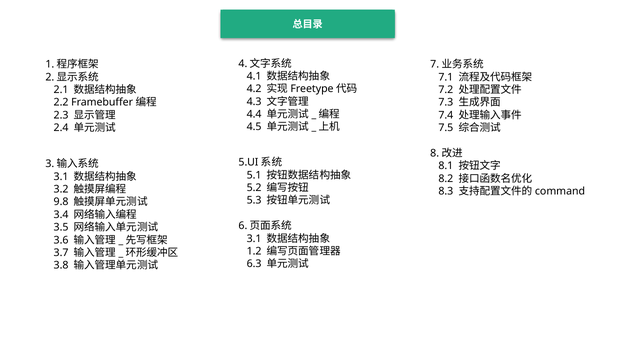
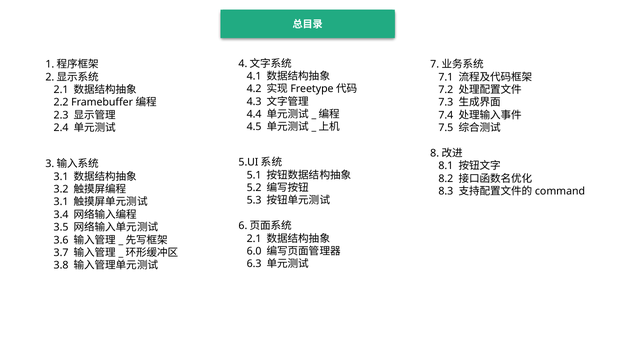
9.8 at (61, 202): 9.8 -> 3.1
3.1 at (254, 239): 3.1 -> 2.1
1.2: 1.2 -> 6.0
